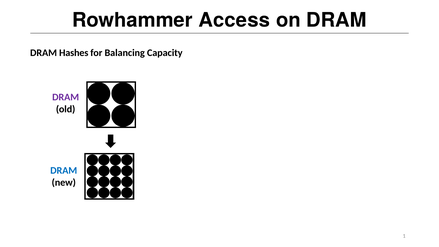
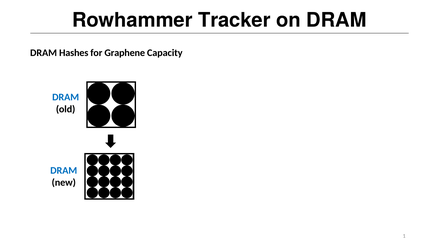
Access: Access -> Tracker
Balancing: Balancing -> Graphene
DRAM at (66, 97) colour: purple -> blue
